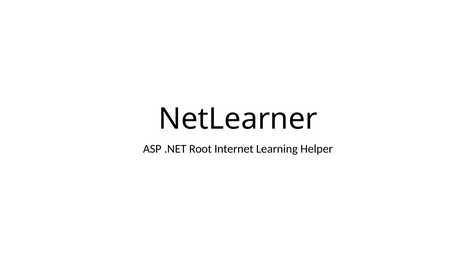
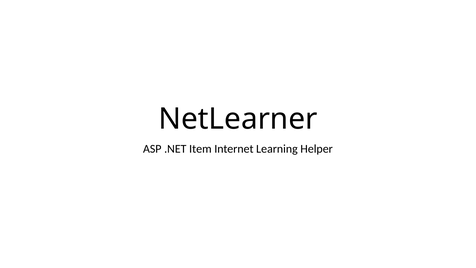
Root: Root -> Item
